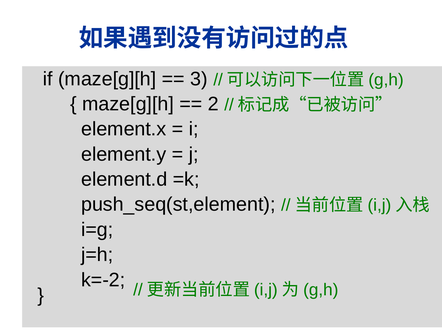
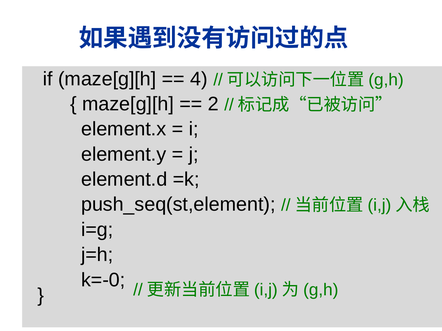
3: 3 -> 4
k=-2: k=-2 -> k=-0
